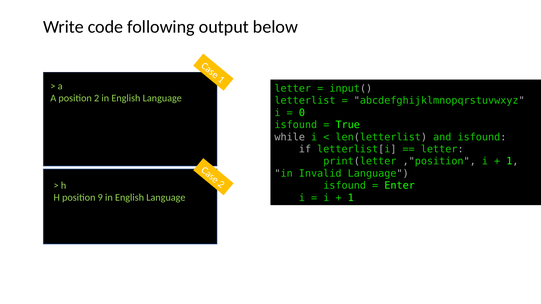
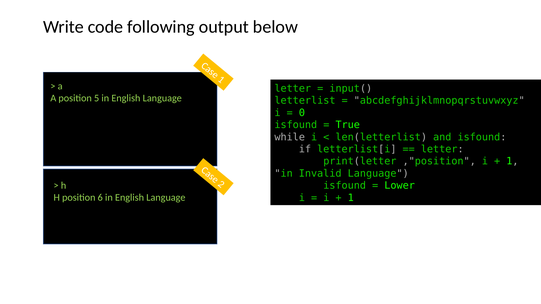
position 2: 2 -> 5
Enter: Enter -> Lower
9: 9 -> 6
